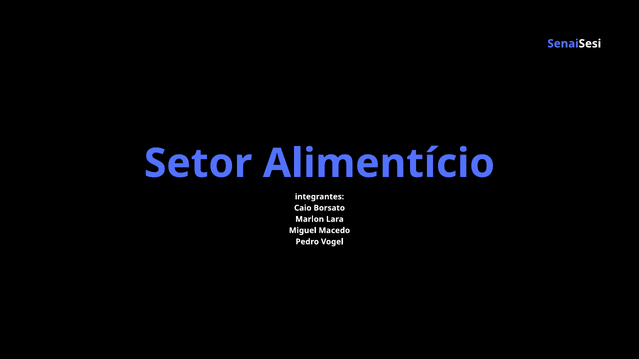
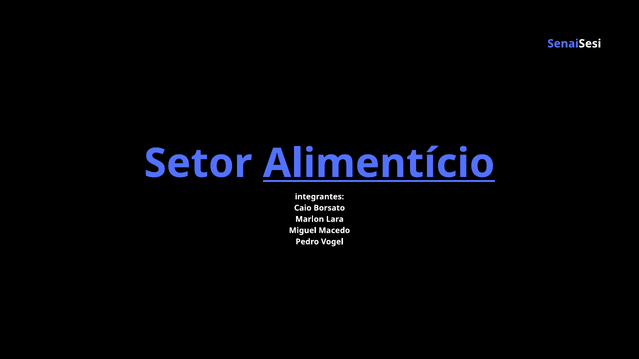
Alimentício underline: none -> present
